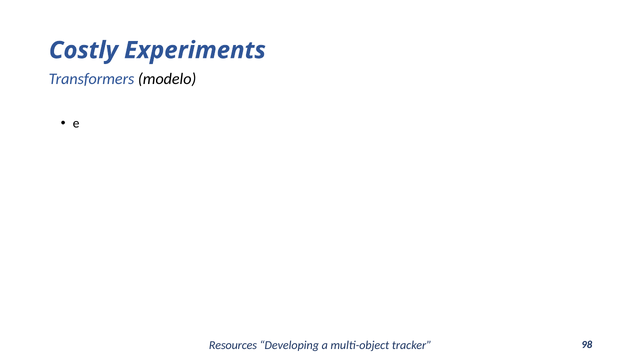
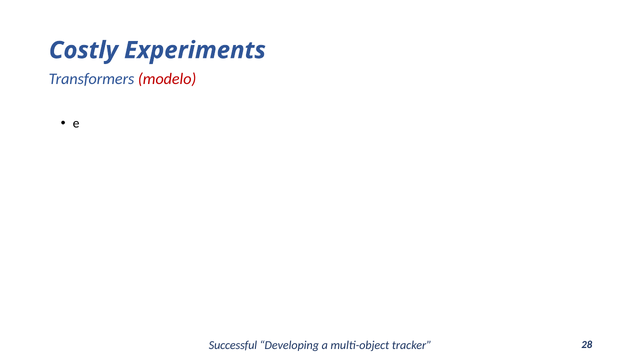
modelo colour: black -> red
Resources: Resources -> Successful
98: 98 -> 28
